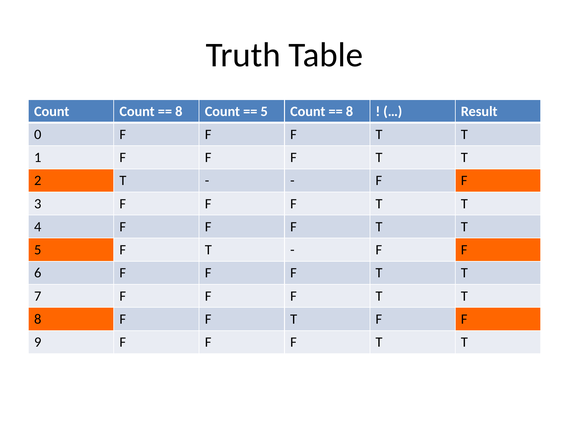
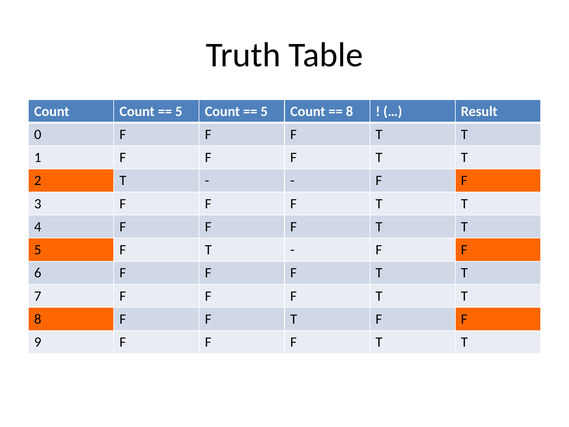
8 at (179, 111): 8 -> 5
